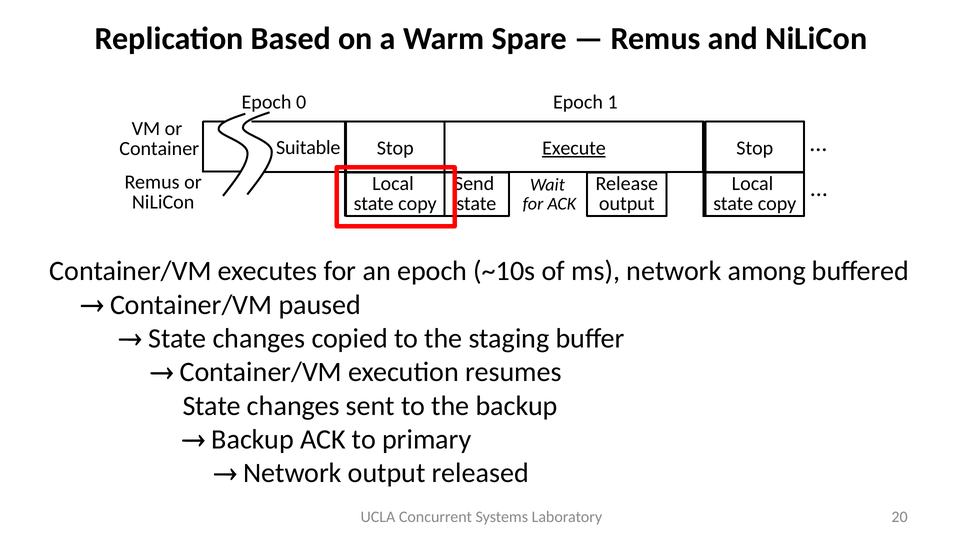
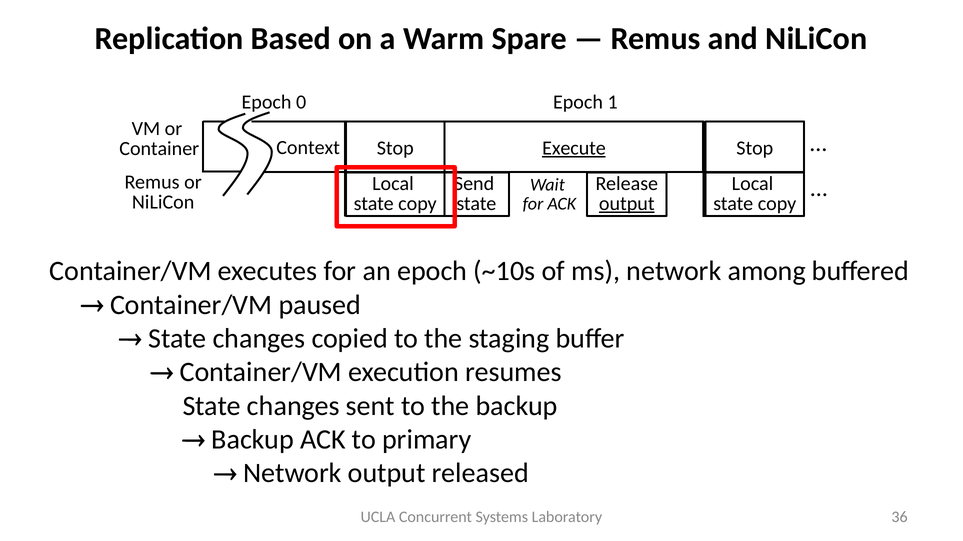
Suitable: Suitable -> Context
output at (627, 204) underline: none -> present
20: 20 -> 36
